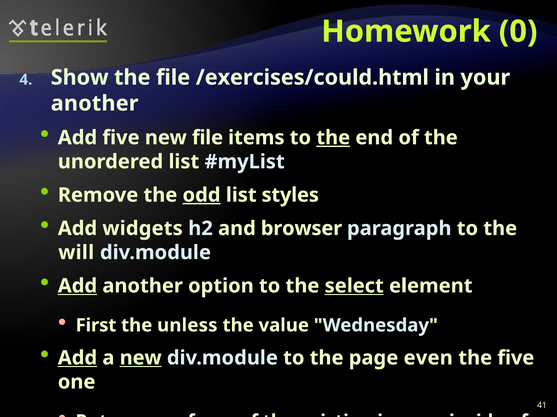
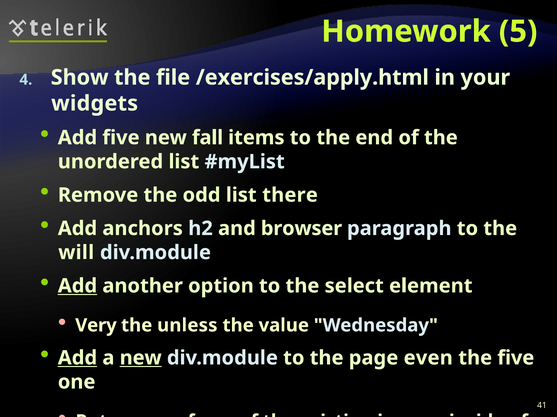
0: 0 -> 5
/exercises/could.html: /exercises/could.html -> /exercises/apply.html
another at (95, 104): another -> widgets
new file: file -> fall
the at (333, 138) underline: present -> none
odd underline: present -> none
styles: styles -> there
widgets: widgets -> anchors
select underline: present -> none
First: First -> Very
